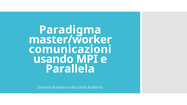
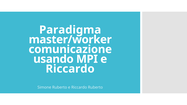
comunicazioni: comunicazioni -> comunicazione
Parallela at (70, 69): Parallela -> Riccardo
